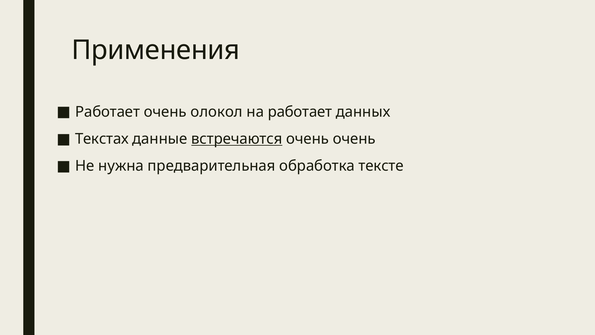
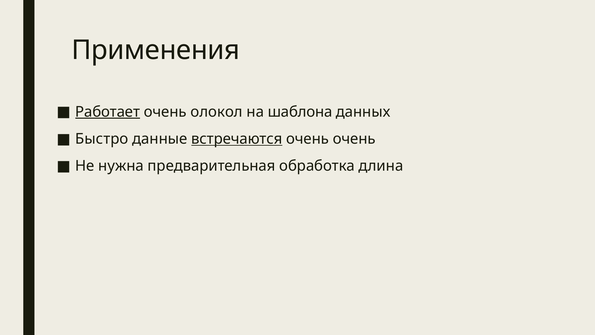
Работает at (108, 112) underline: none -> present
на работает: работает -> шаблона
Текстах: Текстах -> Быстро
тексте: тексте -> длина
